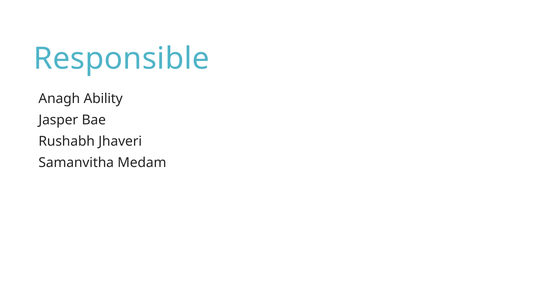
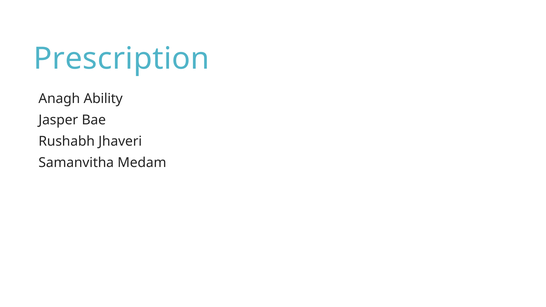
Responsible: Responsible -> Prescription
